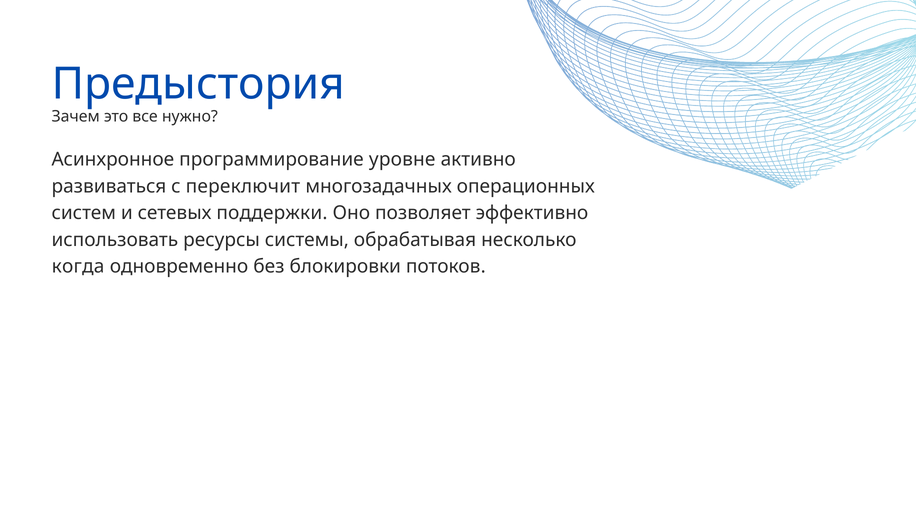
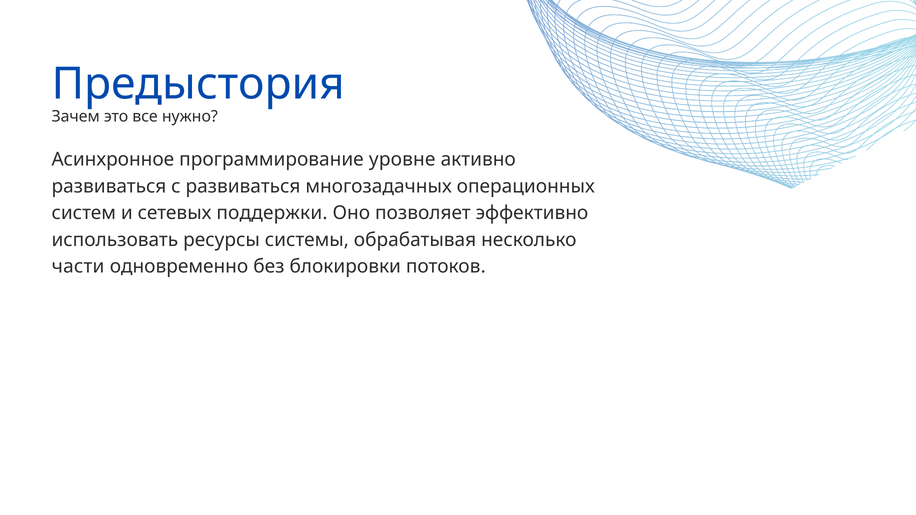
с переключит: переключит -> развиваться
когда: когда -> части
